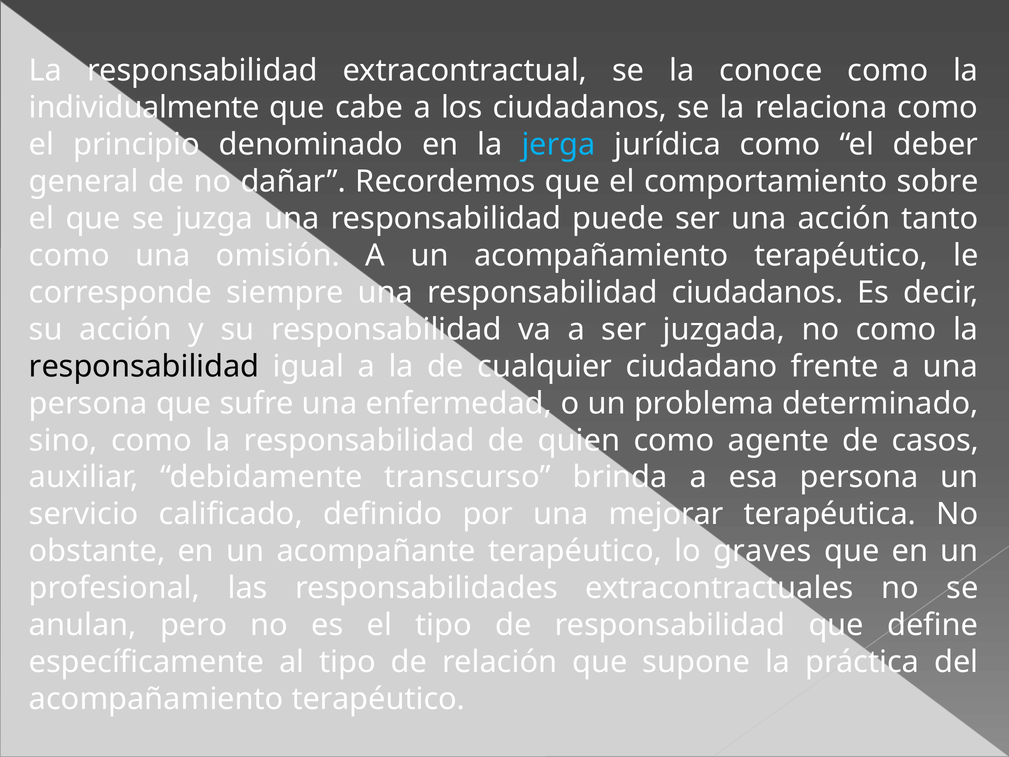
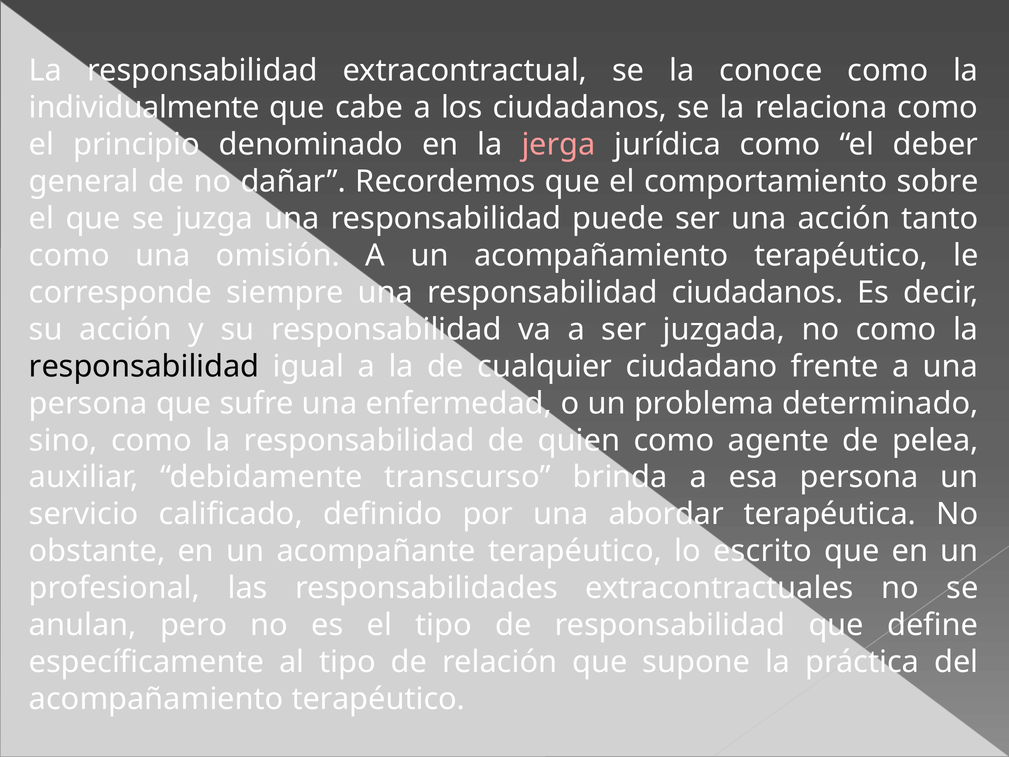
jerga colour: light blue -> pink
casos: casos -> pelea
mejorar: mejorar -> abordar
graves: graves -> escrito
